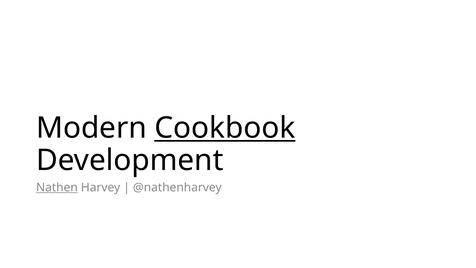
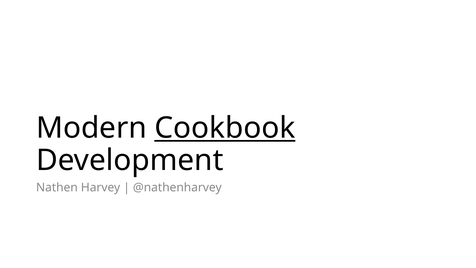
Nathen underline: present -> none
